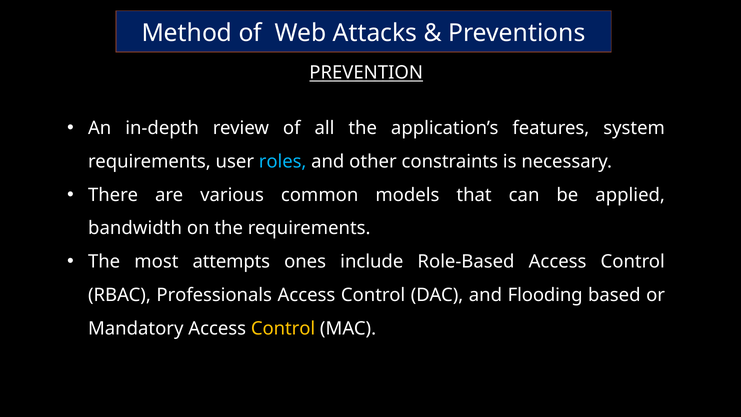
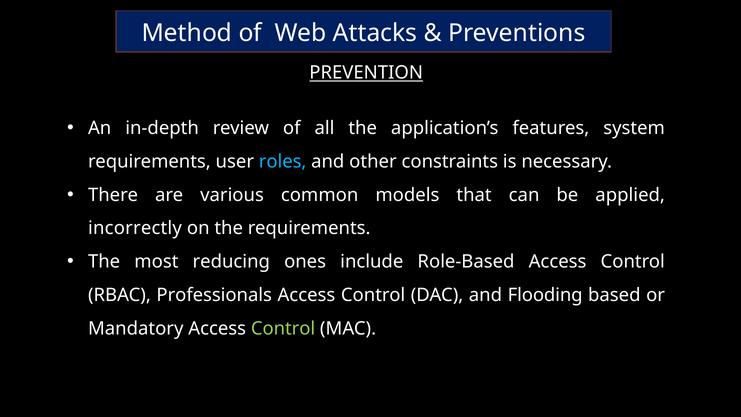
bandwidth: bandwidth -> incorrectly
attempts: attempts -> reducing
Control at (283, 328) colour: yellow -> light green
